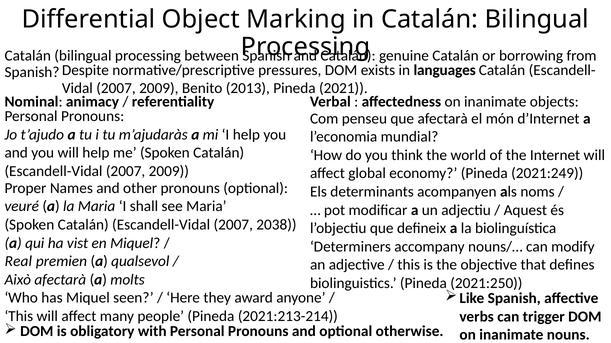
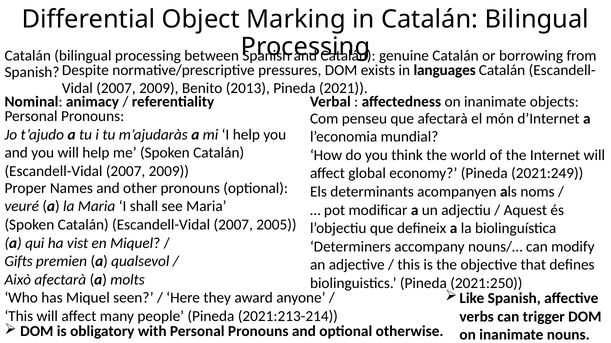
2038: 2038 -> 2005
Real: Real -> Gifts
